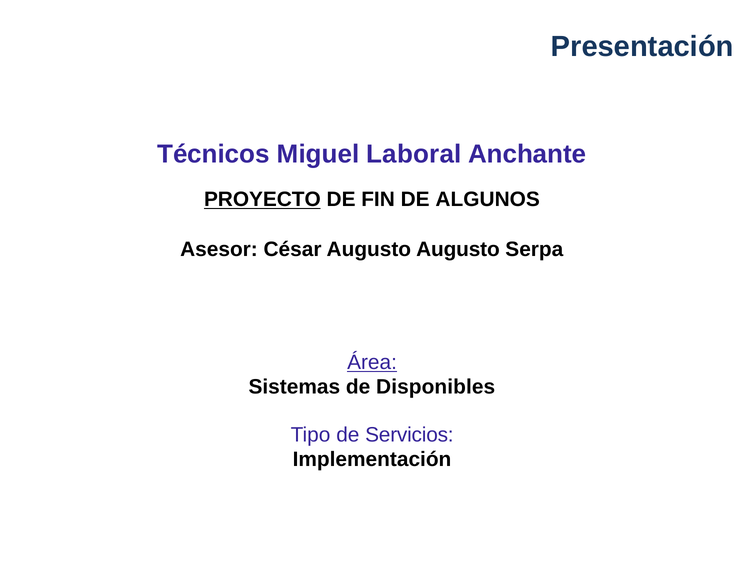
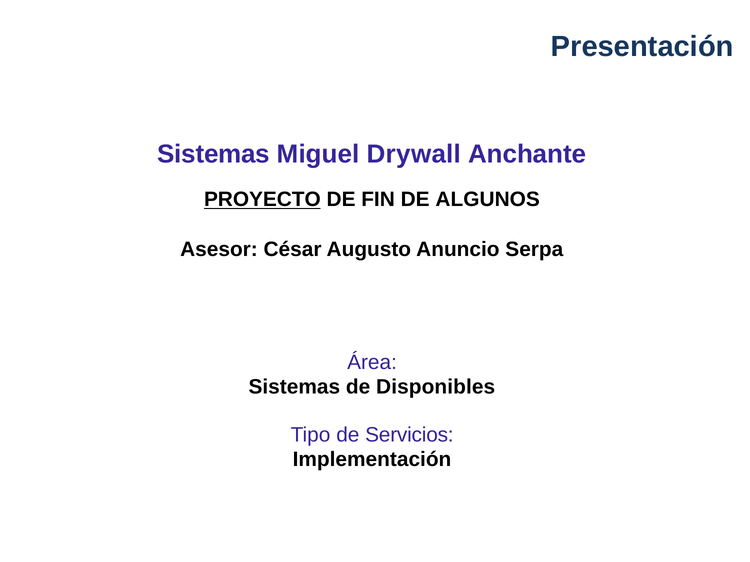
Técnicos at (213, 154): Técnicos -> Sistemas
Laboral: Laboral -> Drywall
Augusto Augusto: Augusto -> Anuncio
Área underline: present -> none
